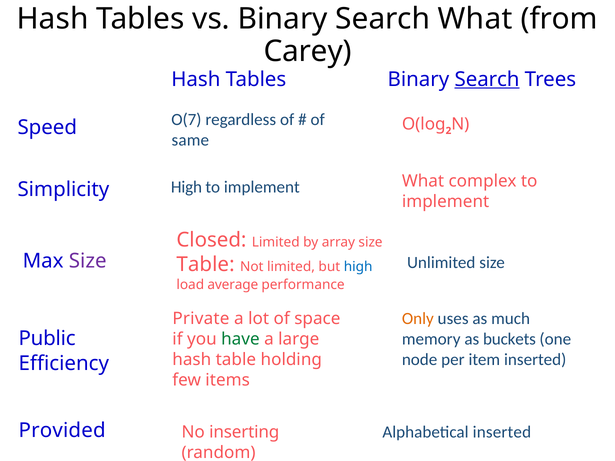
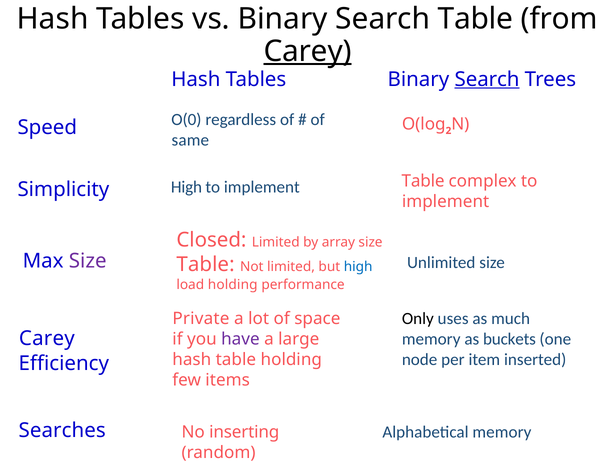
Search What: What -> Table
Carey at (308, 51) underline: none -> present
O(7: O(7 -> O(0
implement What: What -> Table
load average: average -> holding
Only colour: orange -> black
Public at (47, 339): Public -> Carey
have colour: green -> purple
Provided: Provided -> Searches
Alphabetical inserted: inserted -> memory
